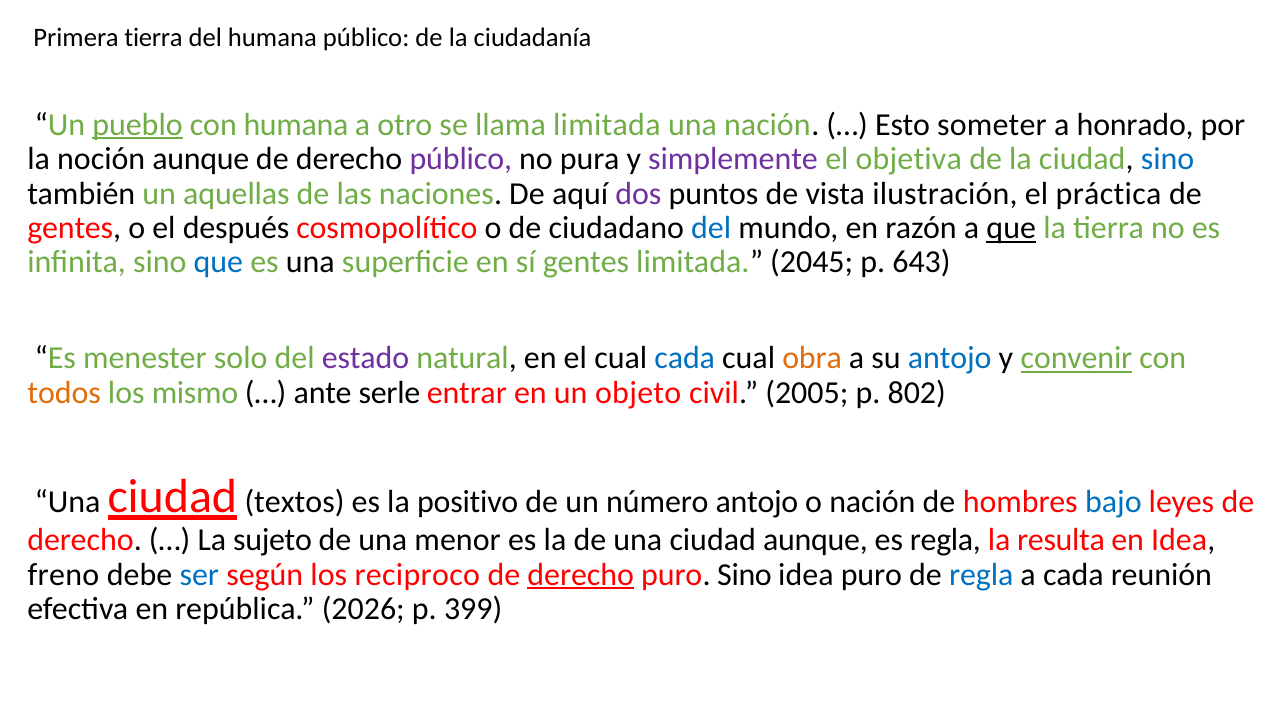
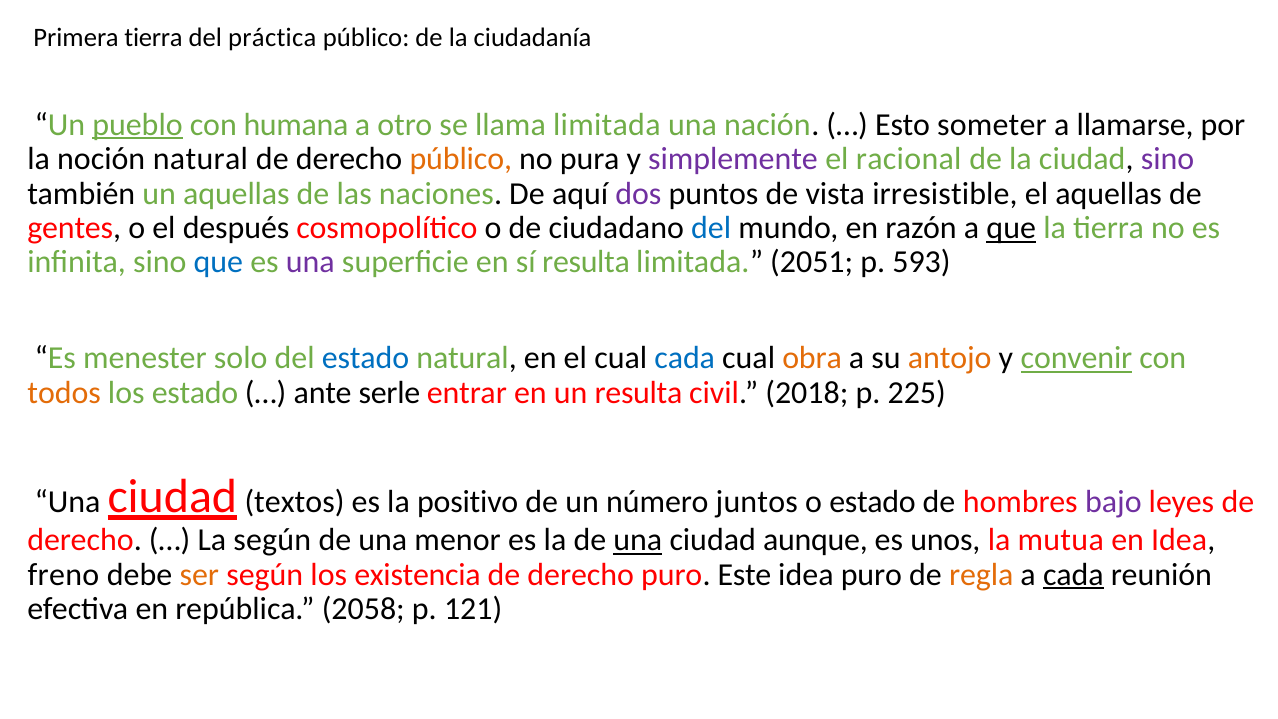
del humana: humana -> práctica
honrado: honrado -> llamarse
noción aunque: aunque -> natural
público at (461, 159) colour: purple -> orange
objetiva: objetiva -> racional
sino at (1168, 159) colour: blue -> purple
ilustración: ilustración -> irresistible
el práctica: práctica -> aquellas
una at (310, 262) colour: black -> purple
sí gentes: gentes -> resulta
2045: 2045 -> 2051
643: 643 -> 593
estado at (365, 358) colour: purple -> blue
antojo at (950, 358) colour: blue -> orange
los mismo: mismo -> estado
un objeto: objeto -> resulta
2005: 2005 -> 2018
802: 802 -> 225
número antojo: antojo -> juntos
o nación: nación -> estado
bajo colour: blue -> purple
La sujeto: sujeto -> según
una at (638, 540) underline: none -> present
es regla: regla -> unos
resulta: resulta -> mutua
ser colour: blue -> orange
reciproco: reciproco -> existencia
derecho at (581, 574) underline: present -> none
puro Sino: Sino -> Este
regla at (981, 574) colour: blue -> orange
cada at (1073, 574) underline: none -> present
2026: 2026 -> 2058
399: 399 -> 121
